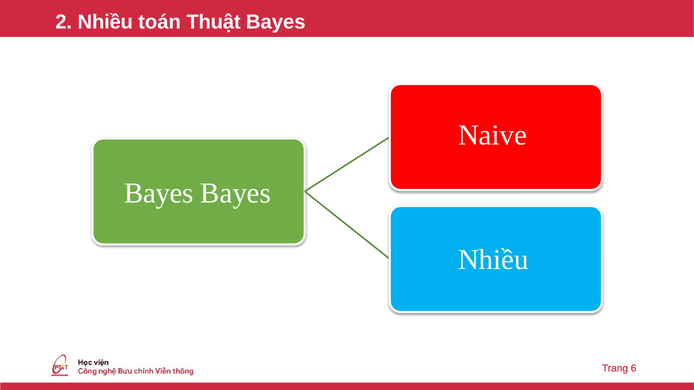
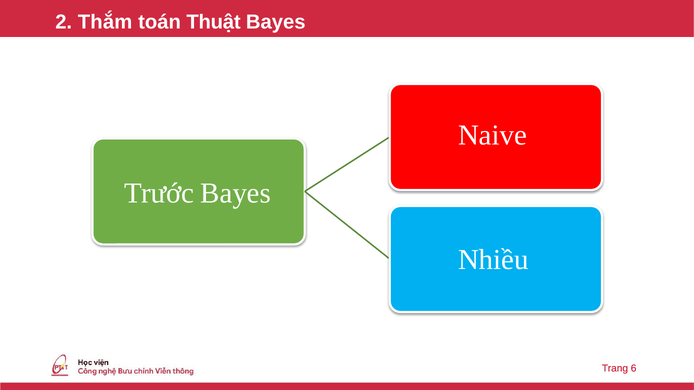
2 Nhiều: Nhiều -> Thắm
Bayes at (159, 193): Bayes -> Trước
